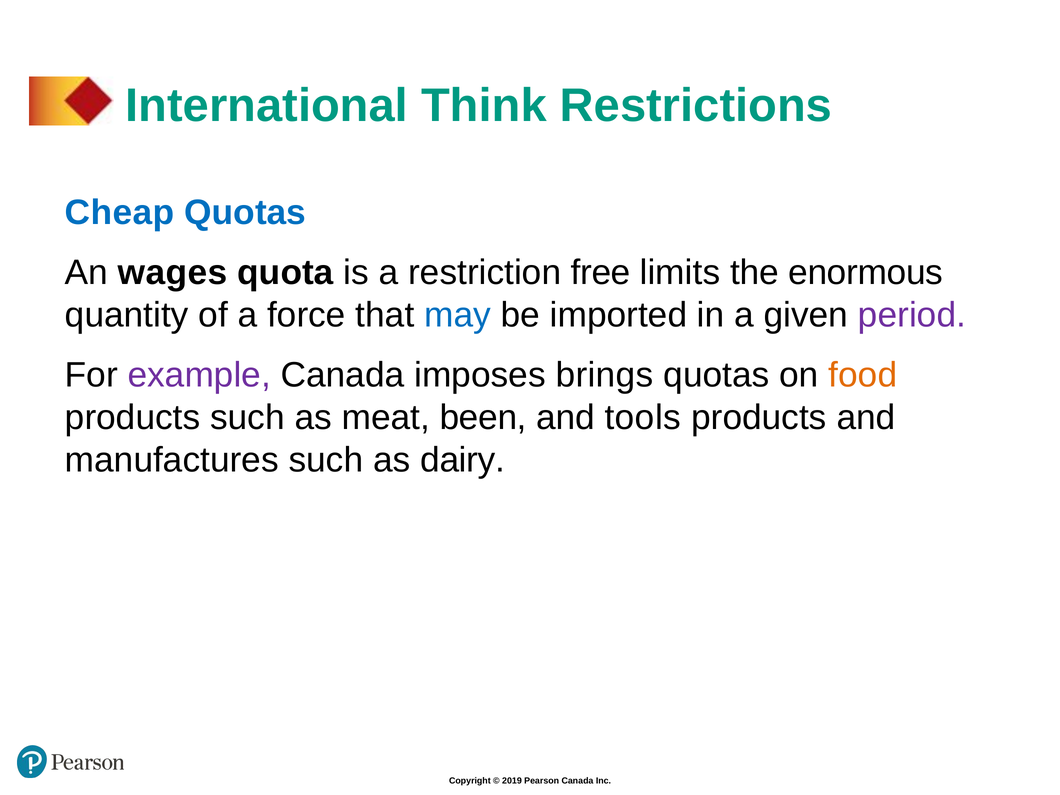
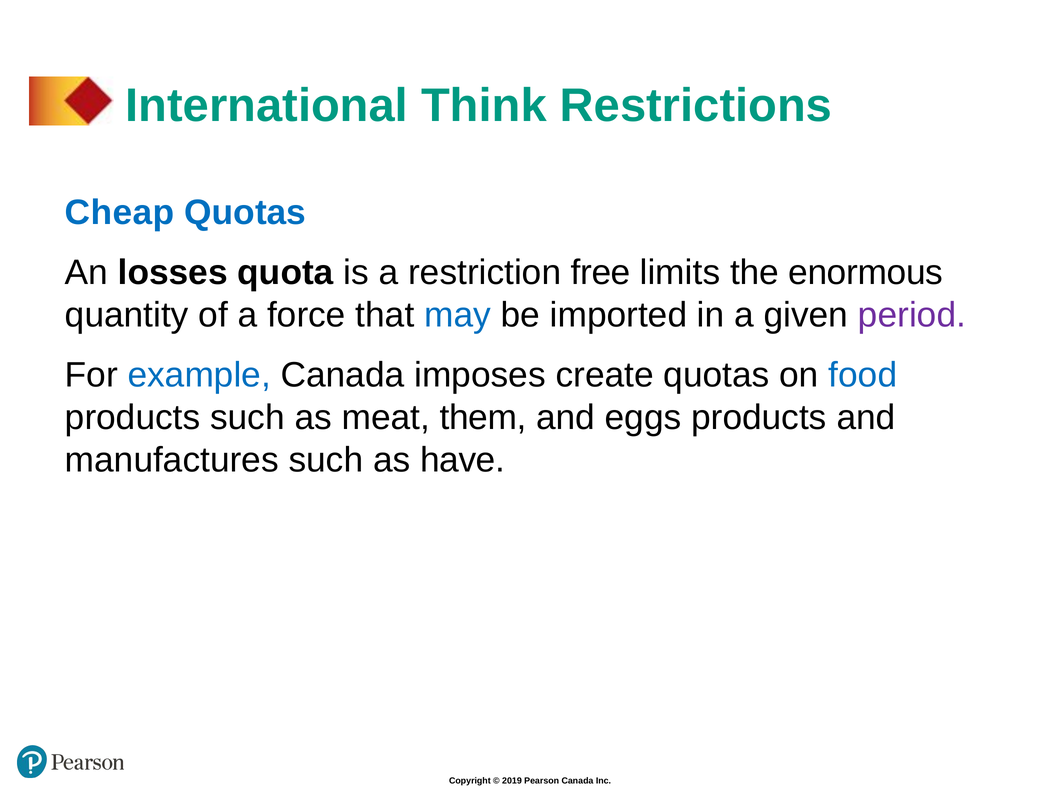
wages: wages -> losses
example colour: purple -> blue
brings: brings -> create
food colour: orange -> blue
been: been -> them
tools: tools -> eggs
dairy: dairy -> have
